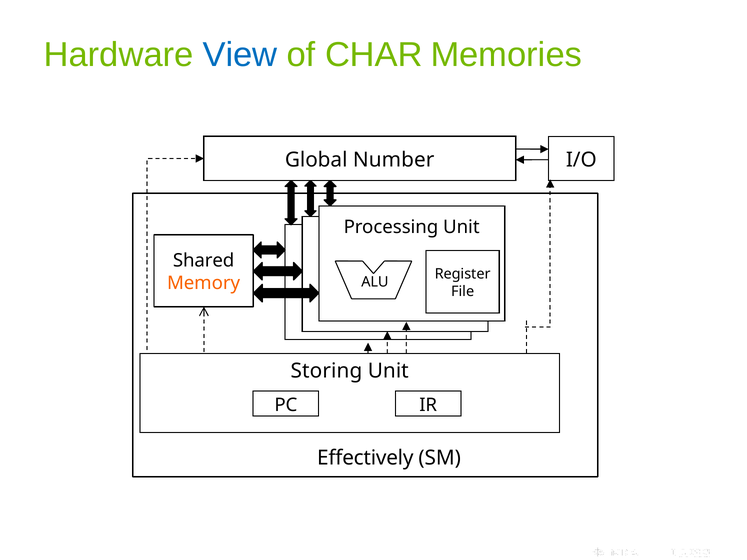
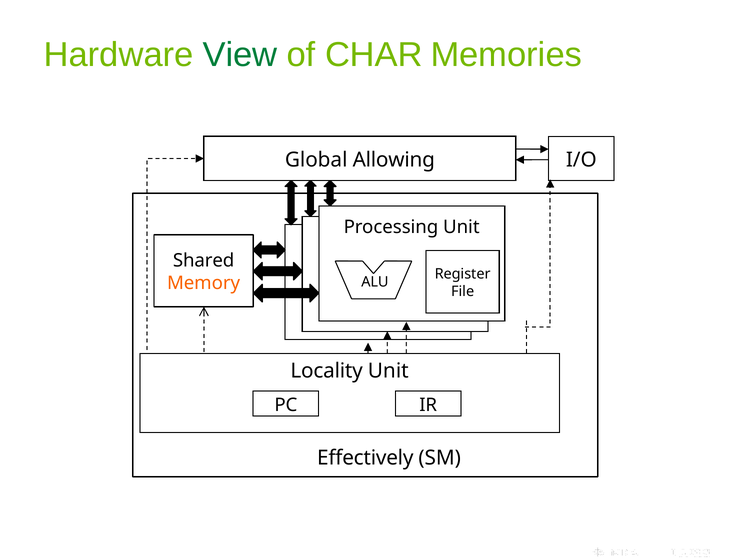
View colour: blue -> green
Number: Number -> Allowing
Storing: Storing -> Locality
